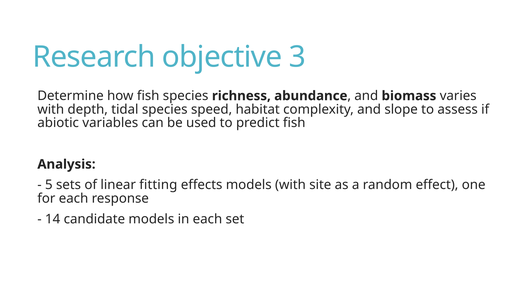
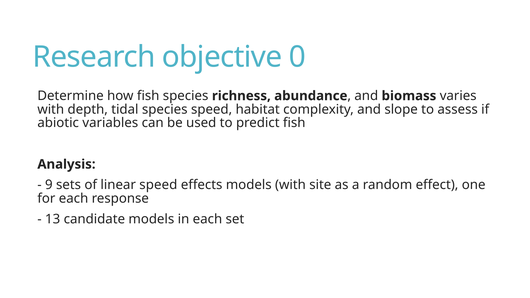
3: 3 -> 0
5: 5 -> 9
linear fitting: fitting -> speed
14: 14 -> 13
